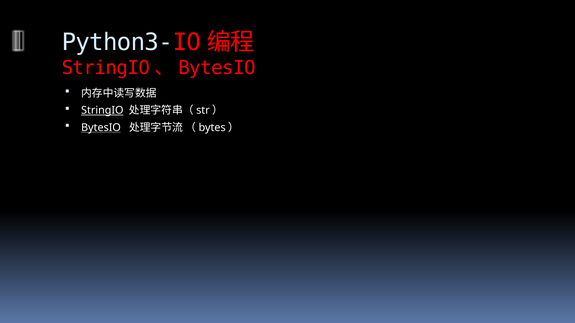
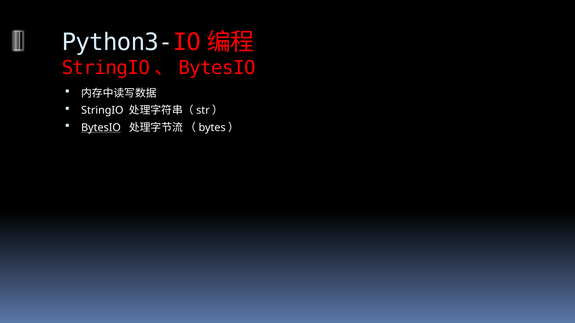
StringIO underline: present -> none
